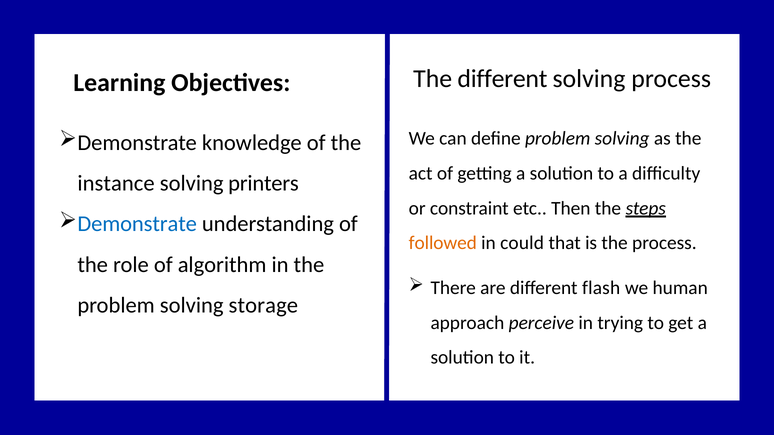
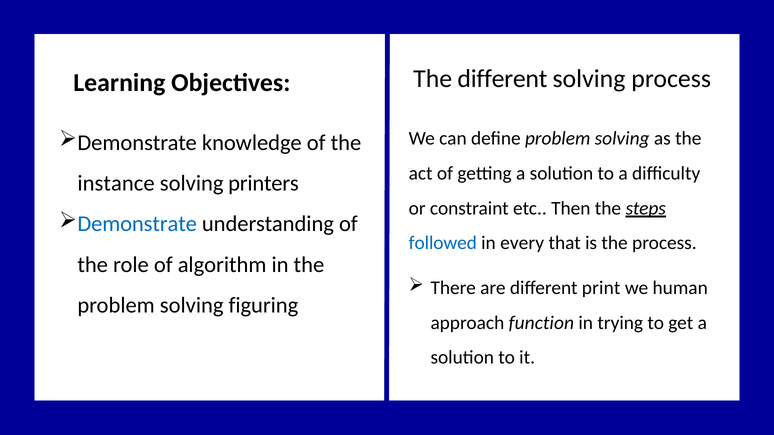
followed colour: orange -> blue
could: could -> every
flash: flash -> print
storage: storage -> figuring
perceive: perceive -> function
